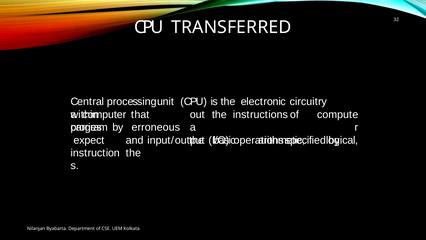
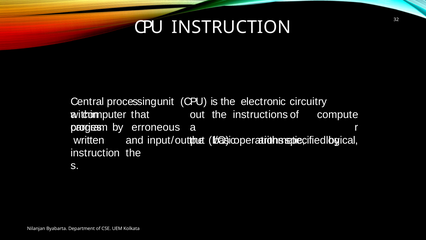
CPU TRANSFERRED: TRANSFERRED -> INSTRUCTION
expect: expect -> written
